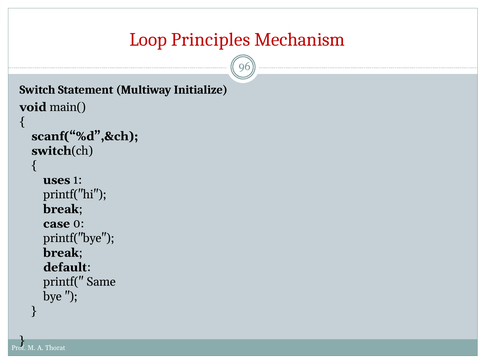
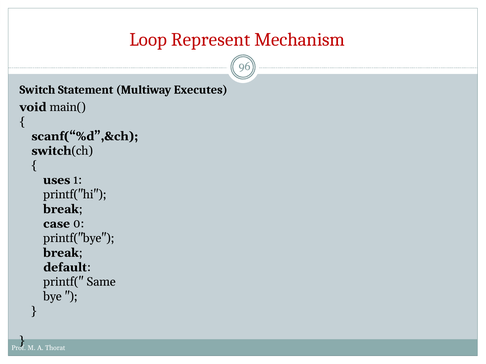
Principles: Principles -> Represent
Initialize: Initialize -> Executes
